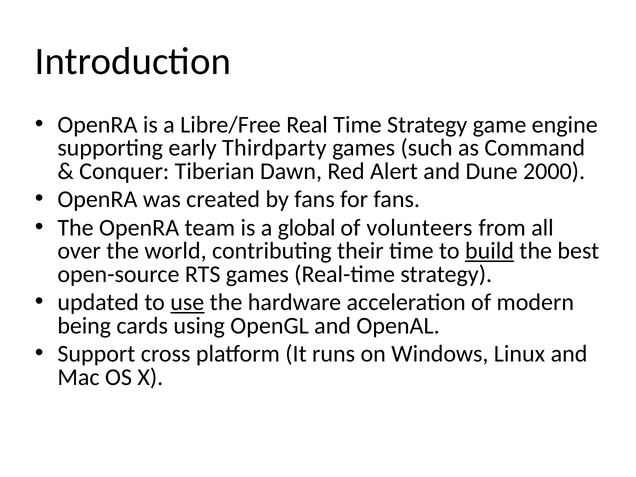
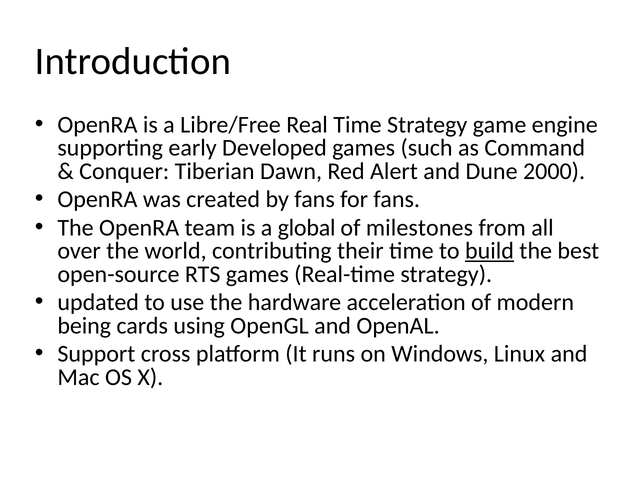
Thirdparty: Thirdparty -> Developed
volunteers: volunteers -> milestones
use underline: present -> none
